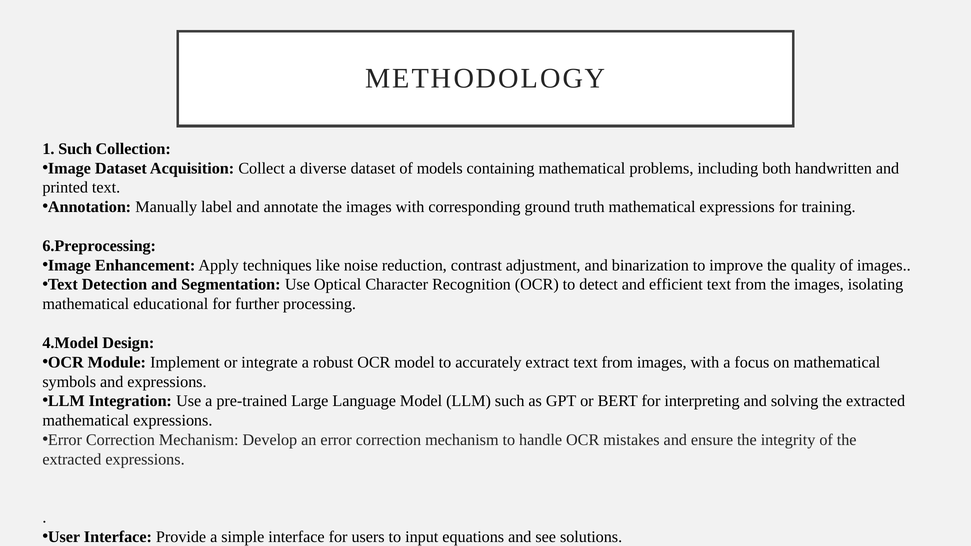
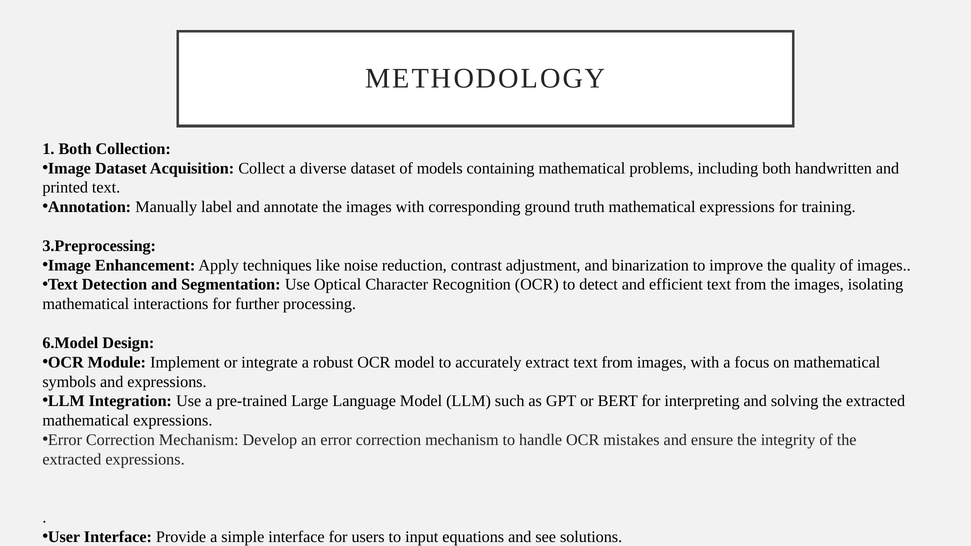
1 Such: Such -> Both
6.Preprocessing: 6.Preprocessing -> 3.Preprocessing
educational: educational -> interactions
4.Model: 4.Model -> 6.Model
